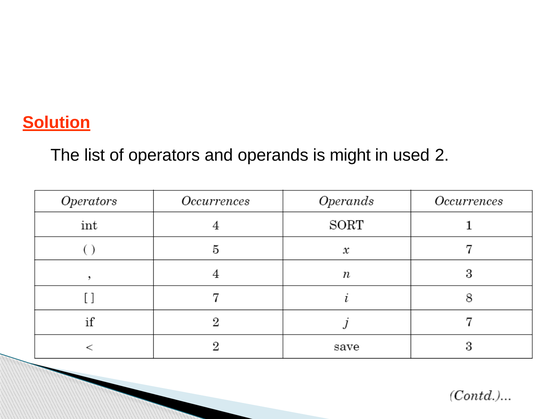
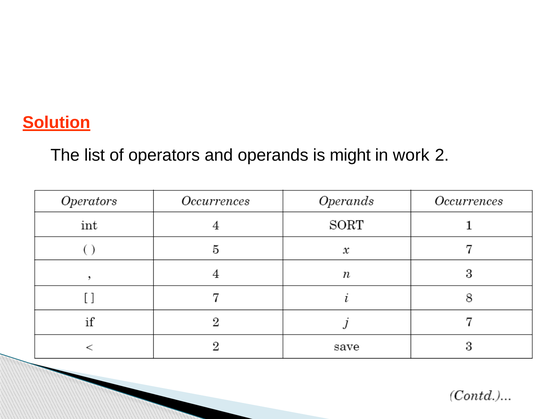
used: used -> work
